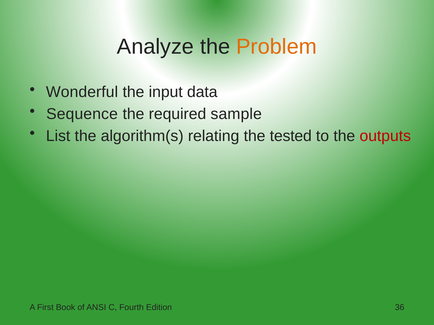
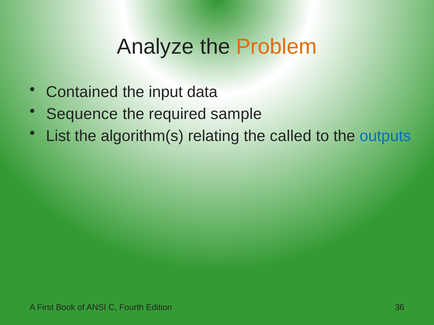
Wonderful: Wonderful -> Contained
tested: tested -> called
outputs colour: red -> blue
